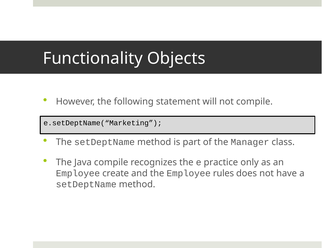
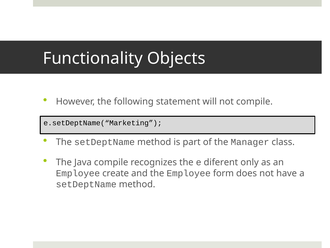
practice: practice -> diferent
rules: rules -> form
